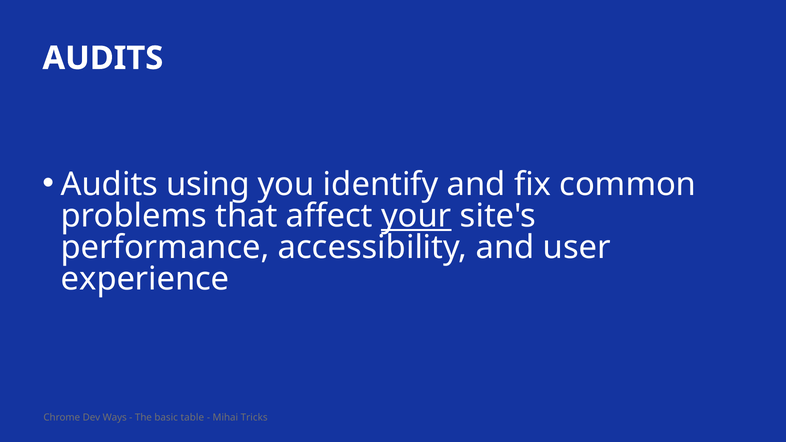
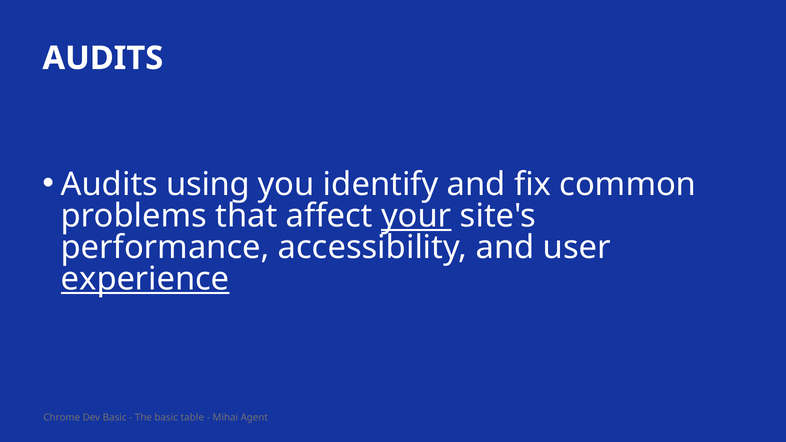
experience underline: none -> present
Dev Ways: Ways -> Basic
Tricks: Tricks -> Agent
